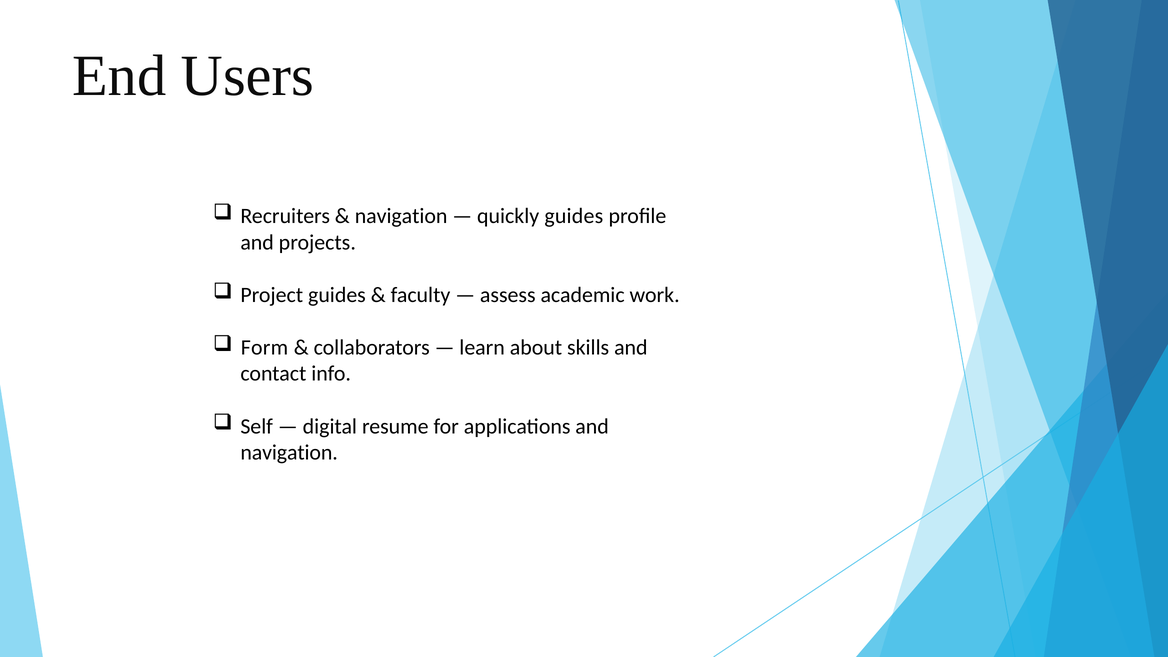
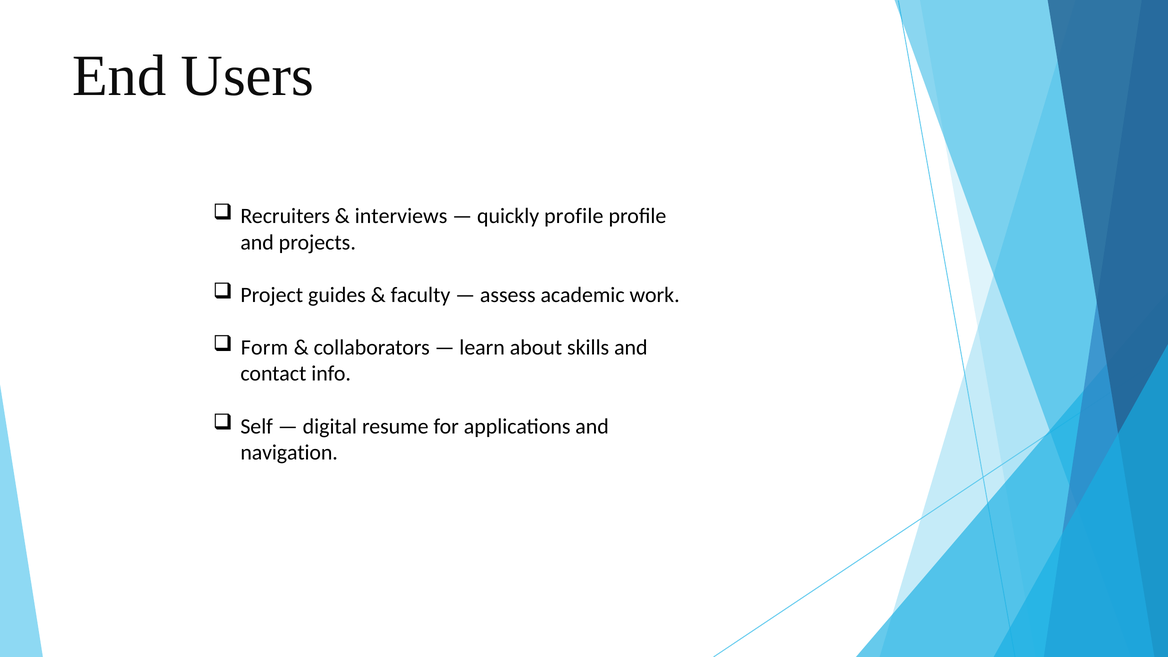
navigation at (401, 216): navigation -> interviews
quickly guides: guides -> profile
